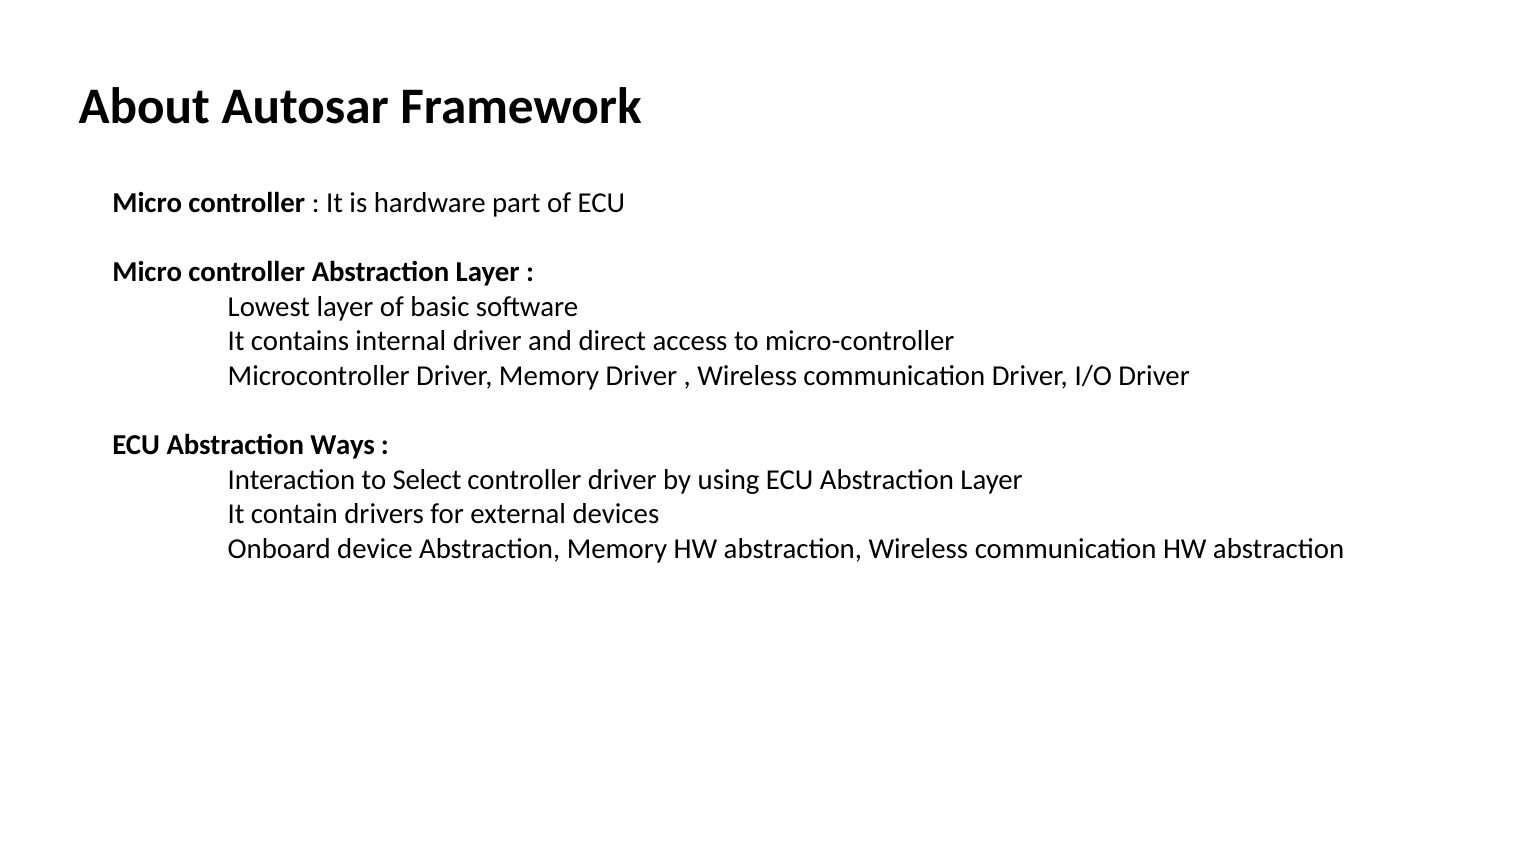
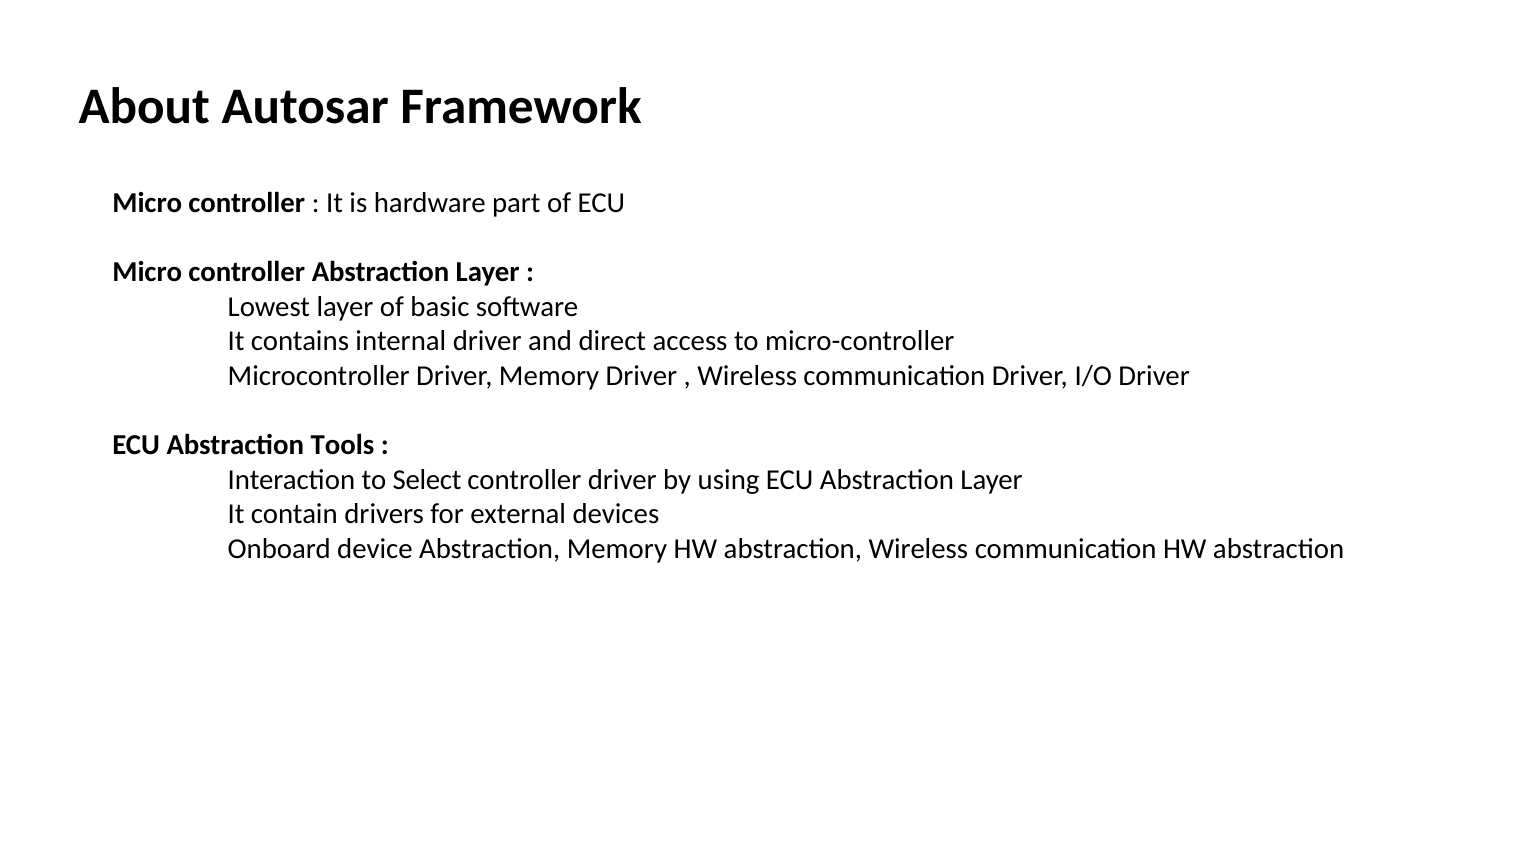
Ways: Ways -> Tools
